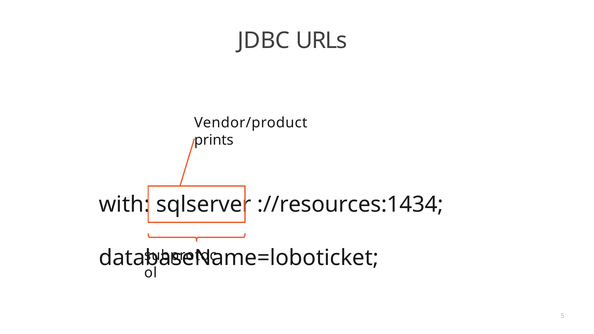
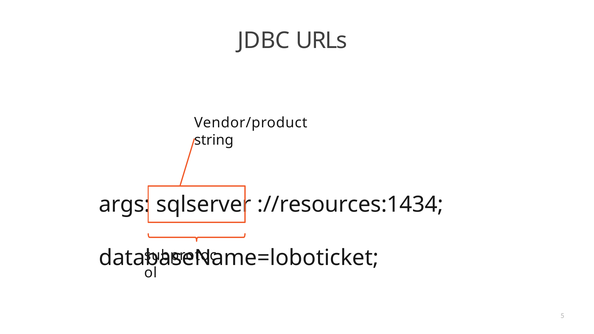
prints: prints -> string
with: with -> args
